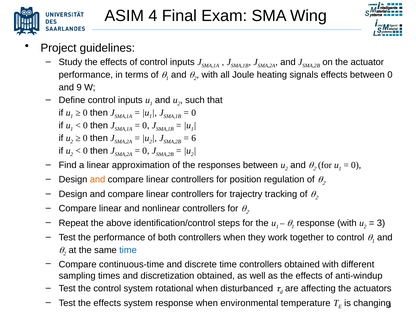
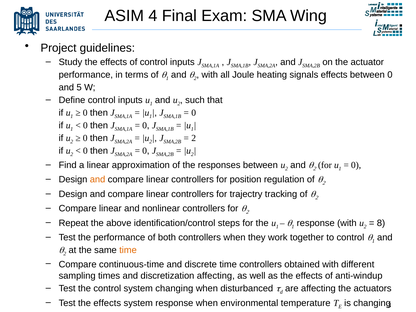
9: 9 -> 5
6 at (194, 138): 6 -> 2
3 at (381, 223): 3 -> 8
time at (128, 250) colour: blue -> orange
discretization obtained: obtained -> affecting
system rotational: rotational -> changing
